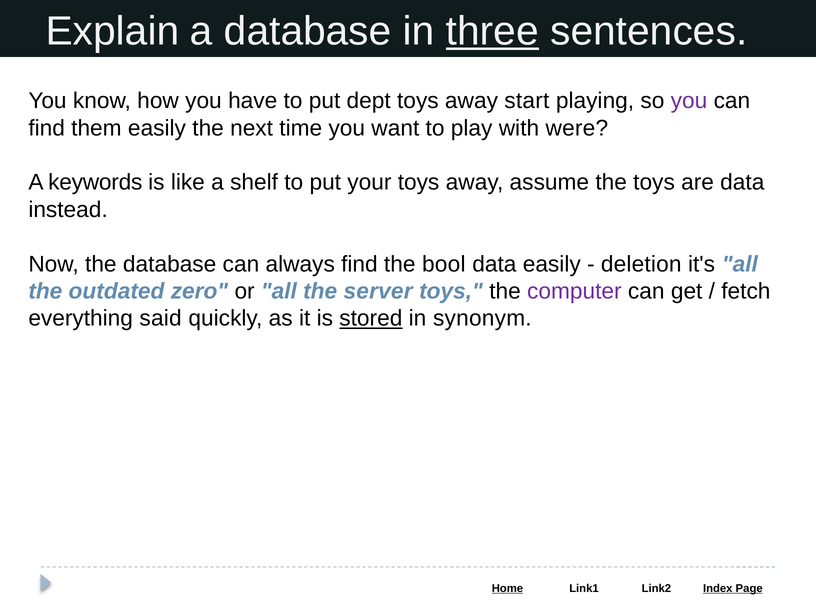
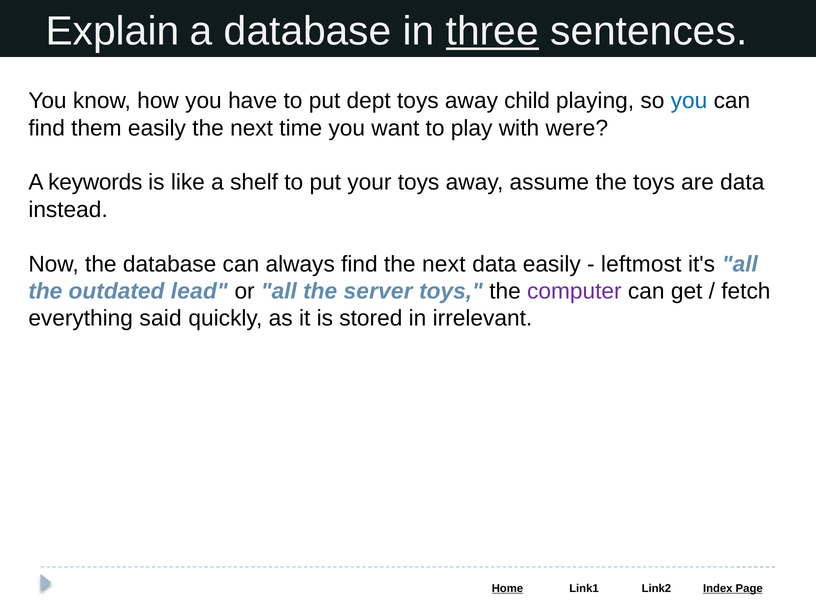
start: start -> child
you at (689, 101) colour: purple -> blue
find the bool: bool -> next
deletion: deletion -> leftmost
zero: zero -> lead
stored underline: present -> none
synonym: synonym -> irrelevant
